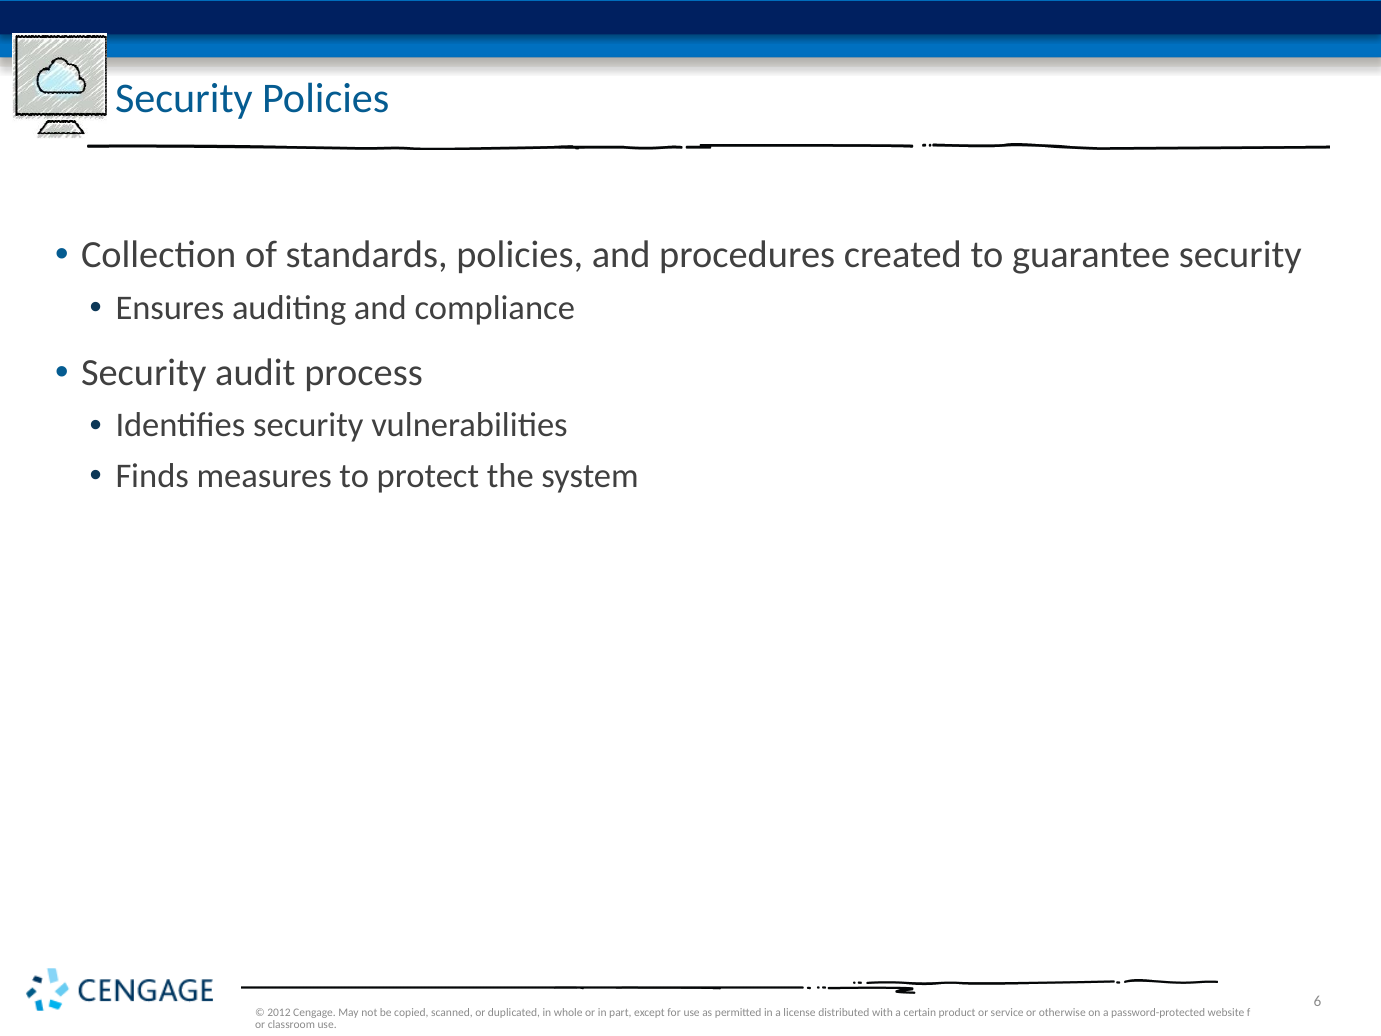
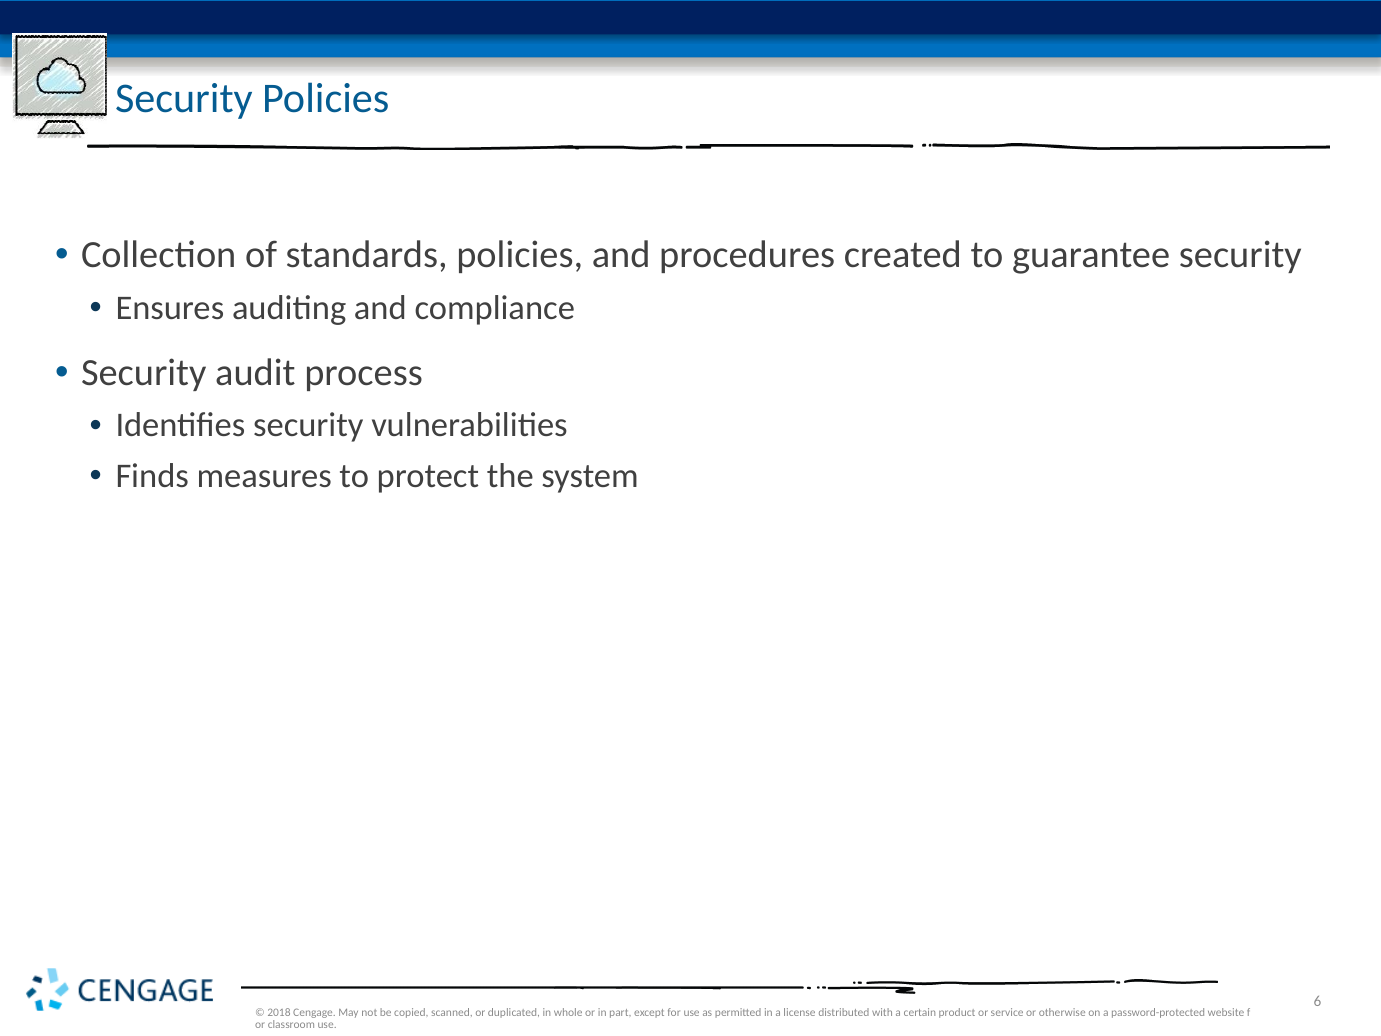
2012: 2012 -> 2018
